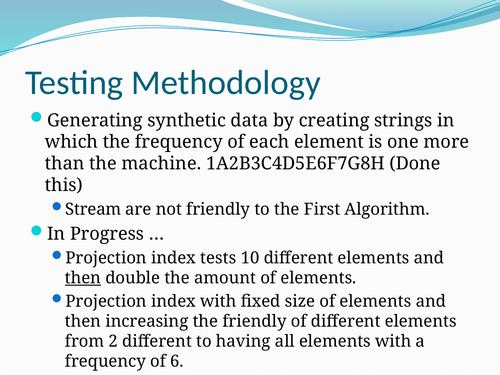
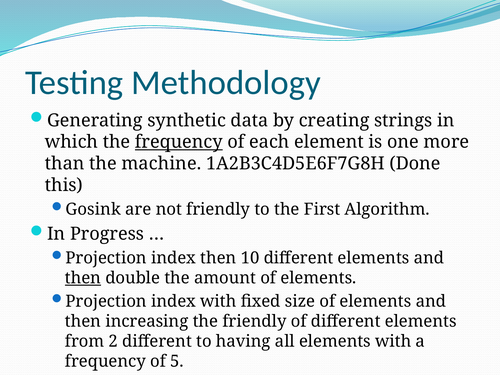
frequency at (179, 142) underline: none -> present
Stream: Stream -> Gosink
index tests: tests -> then
6: 6 -> 5
